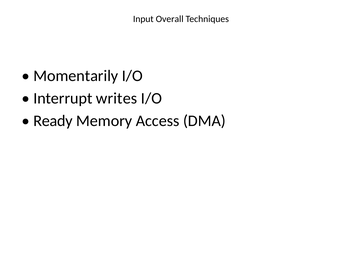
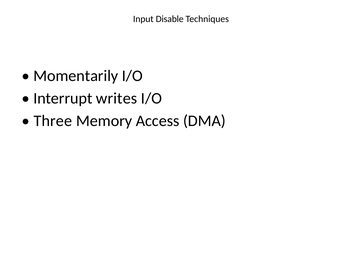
Overall: Overall -> Disable
Ready: Ready -> Three
